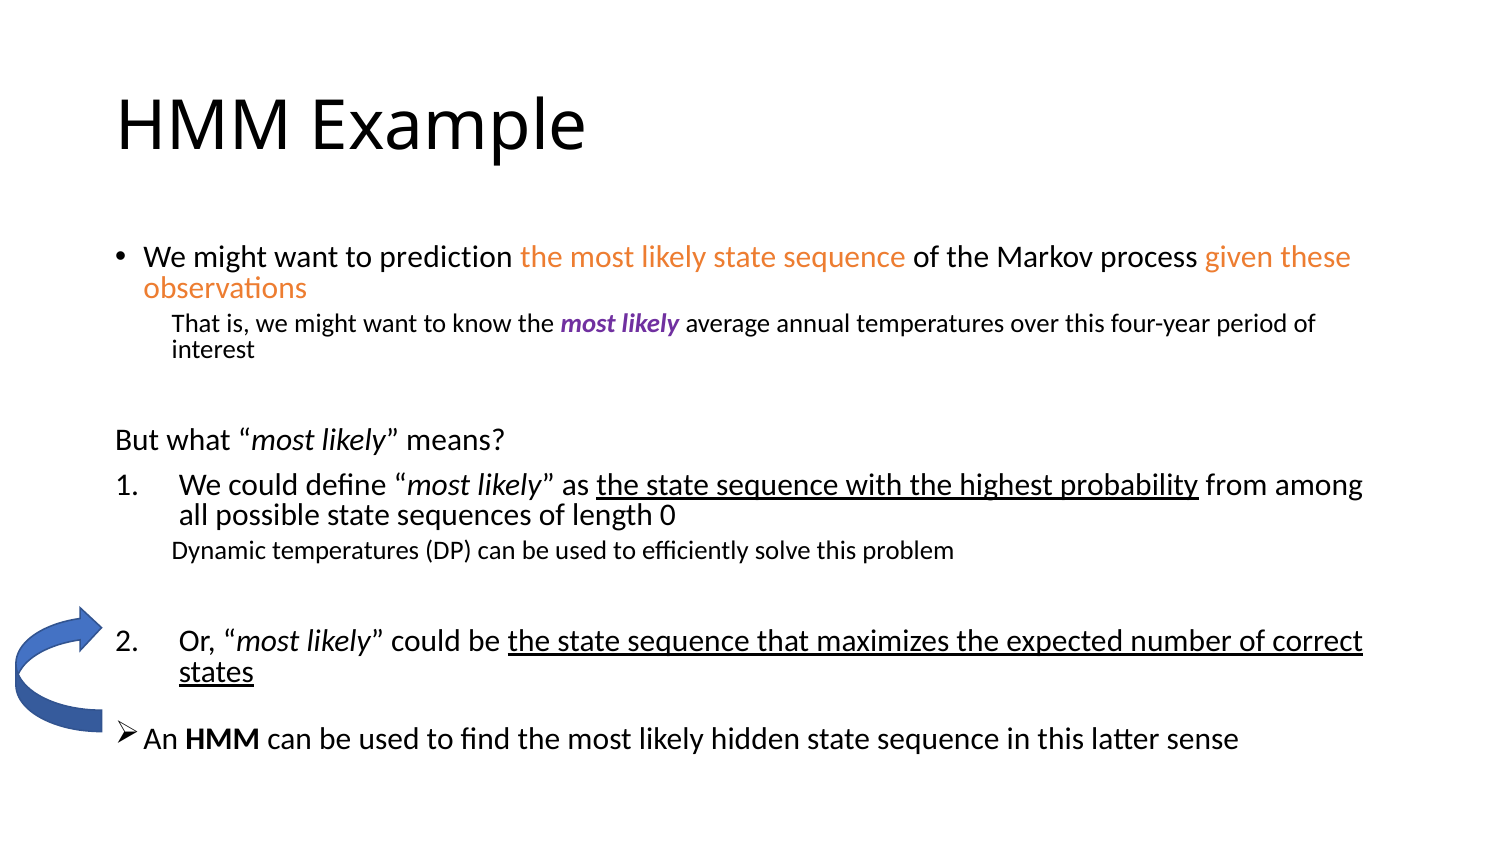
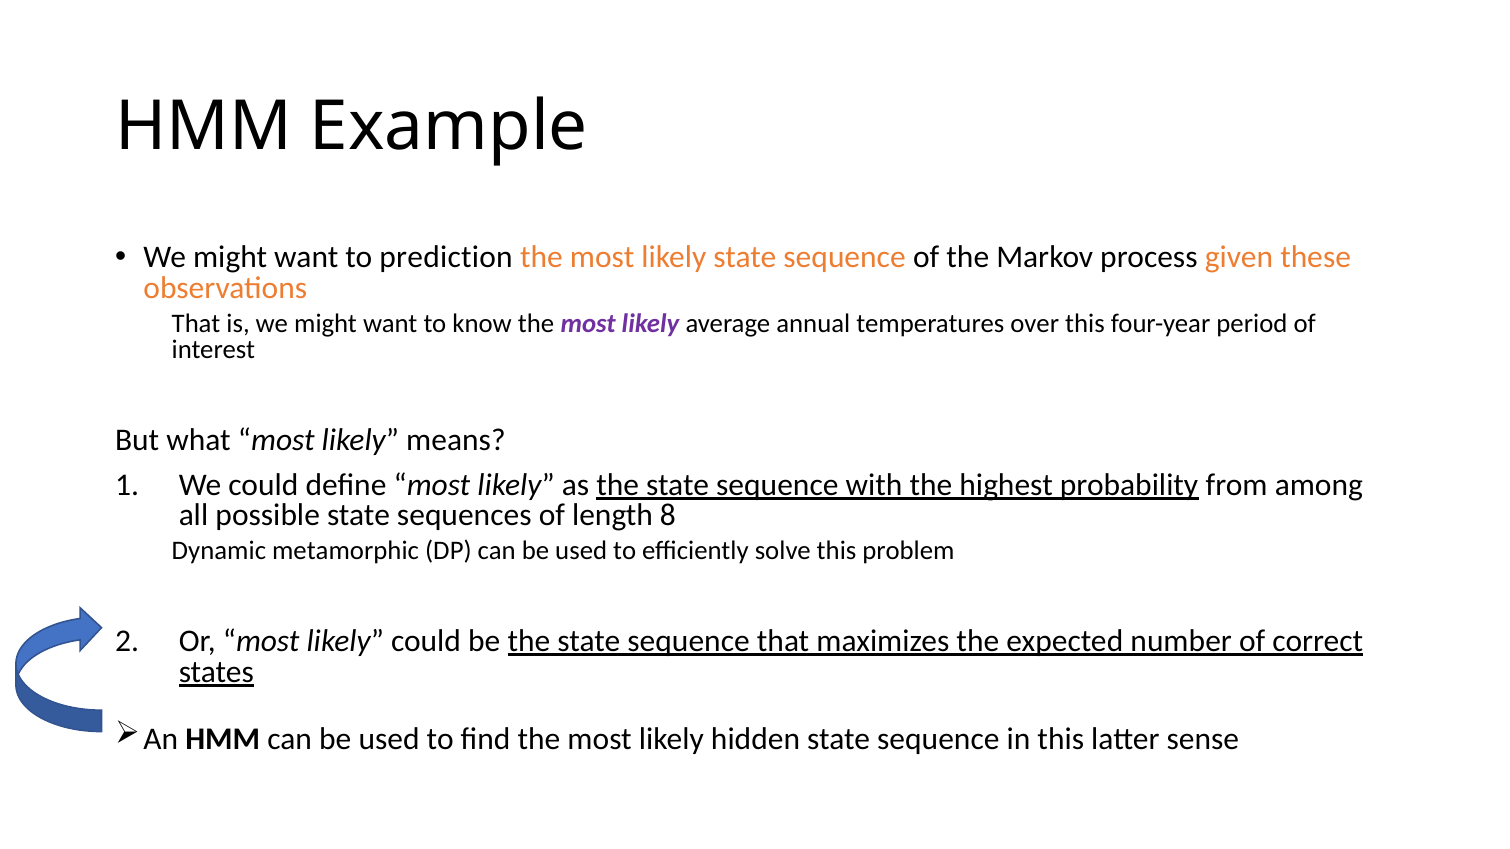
0: 0 -> 8
Dynamic temperatures: temperatures -> metamorphic
